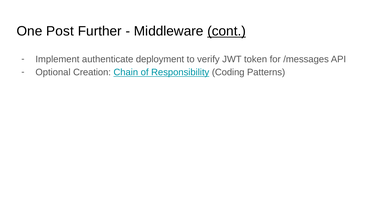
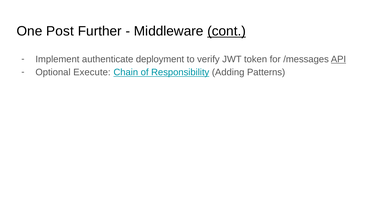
API underline: none -> present
Creation: Creation -> Execute
Coding: Coding -> Adding
